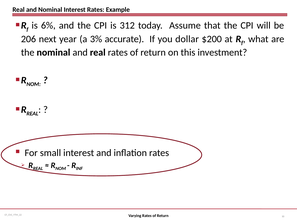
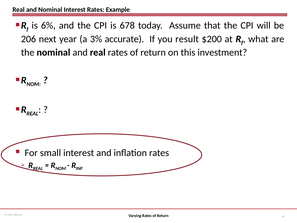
312: 312 -> 678
dollar: dollar -> result
